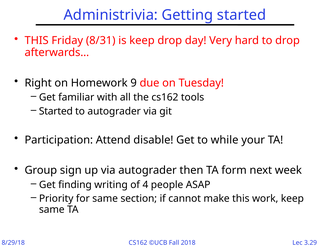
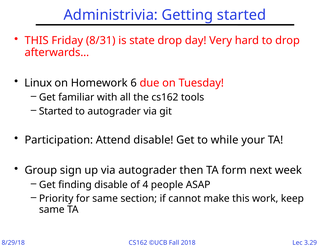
is keep: keep -> state
Right: Right -> Linux
9: 9 -> 6
finding writing: writing -> disable
